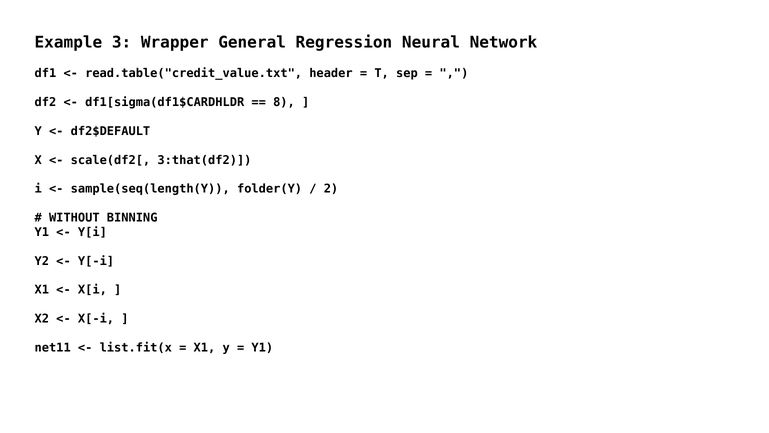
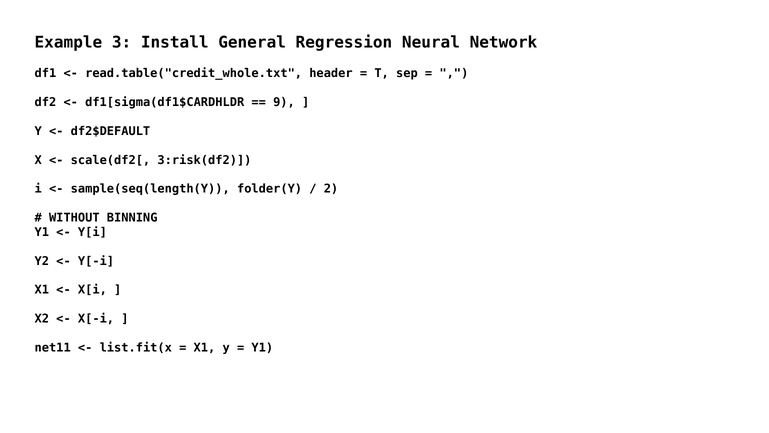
Wrapper: Wrapper -> Install
read.table("credit_value.txt: read.table("credit_value.txt -> read.table("credit_whole.txt
8: 8 -> 9
3:that(df2: 3:that(df2 -> 3:risk(df2
